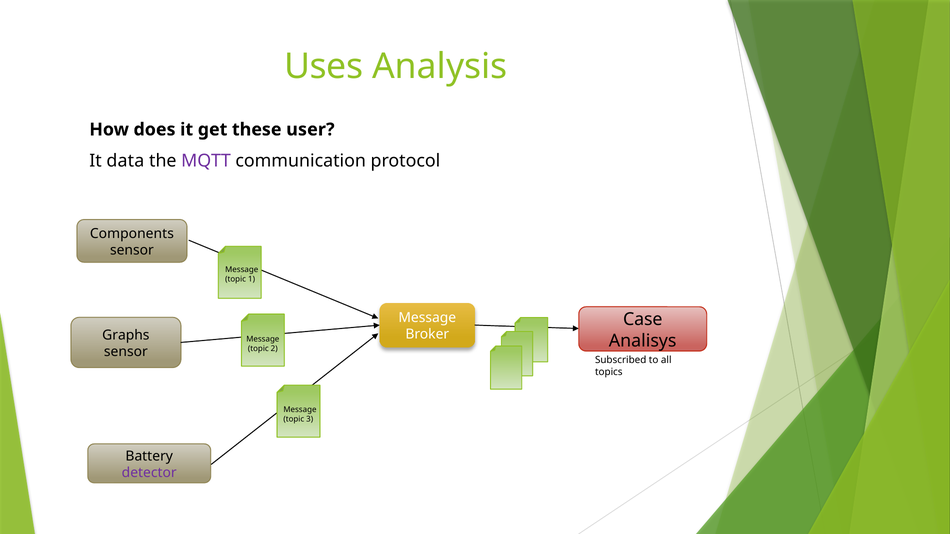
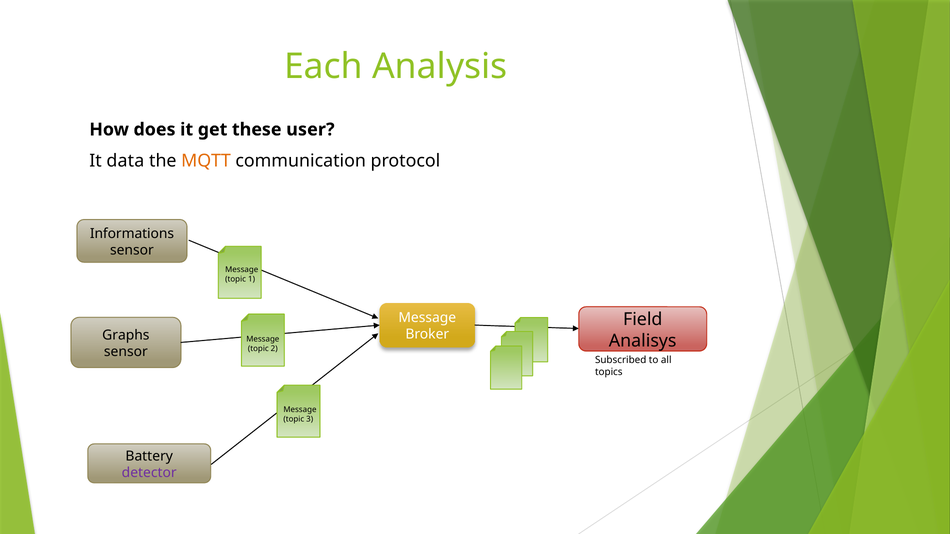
Uses: Uses -> Each
MQTT colour: purple -> orange
Components: Components -> Informations
Case: Case -> Field
